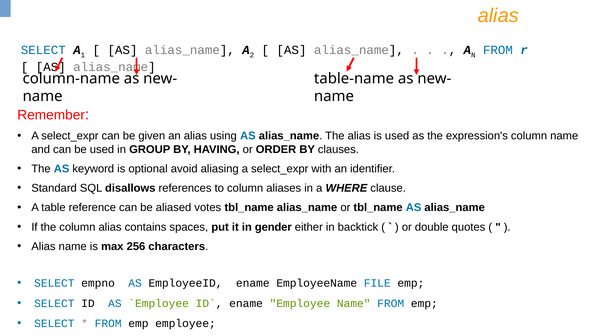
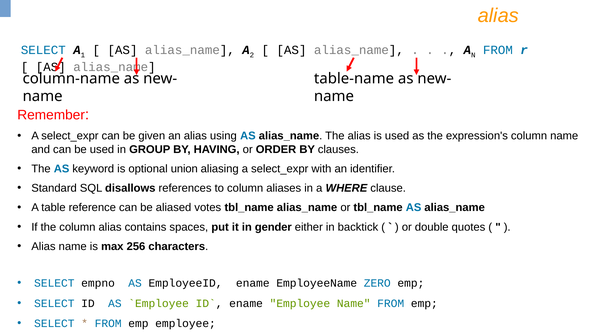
avoid: avoid -> union
FILE: FILE -> ZERO
